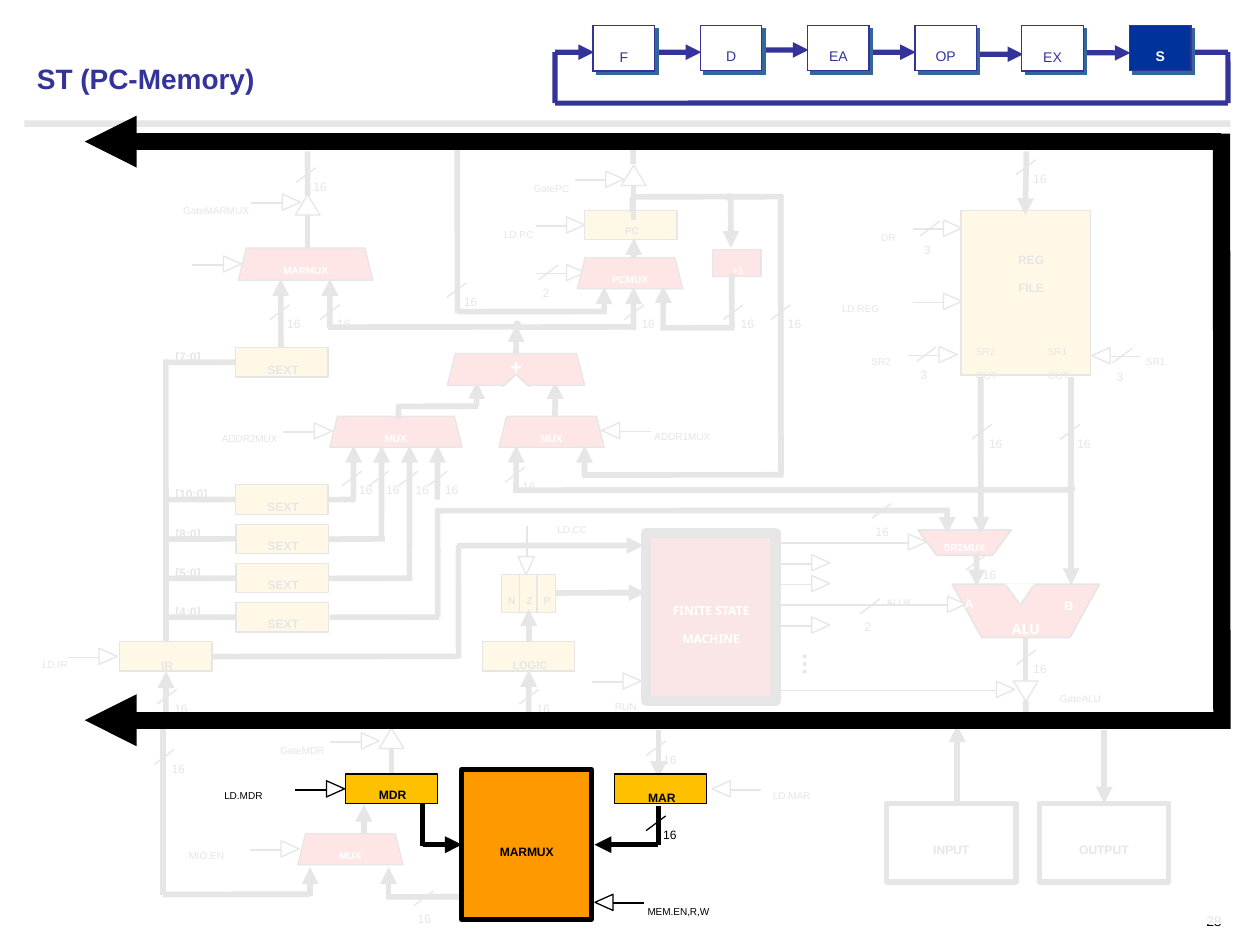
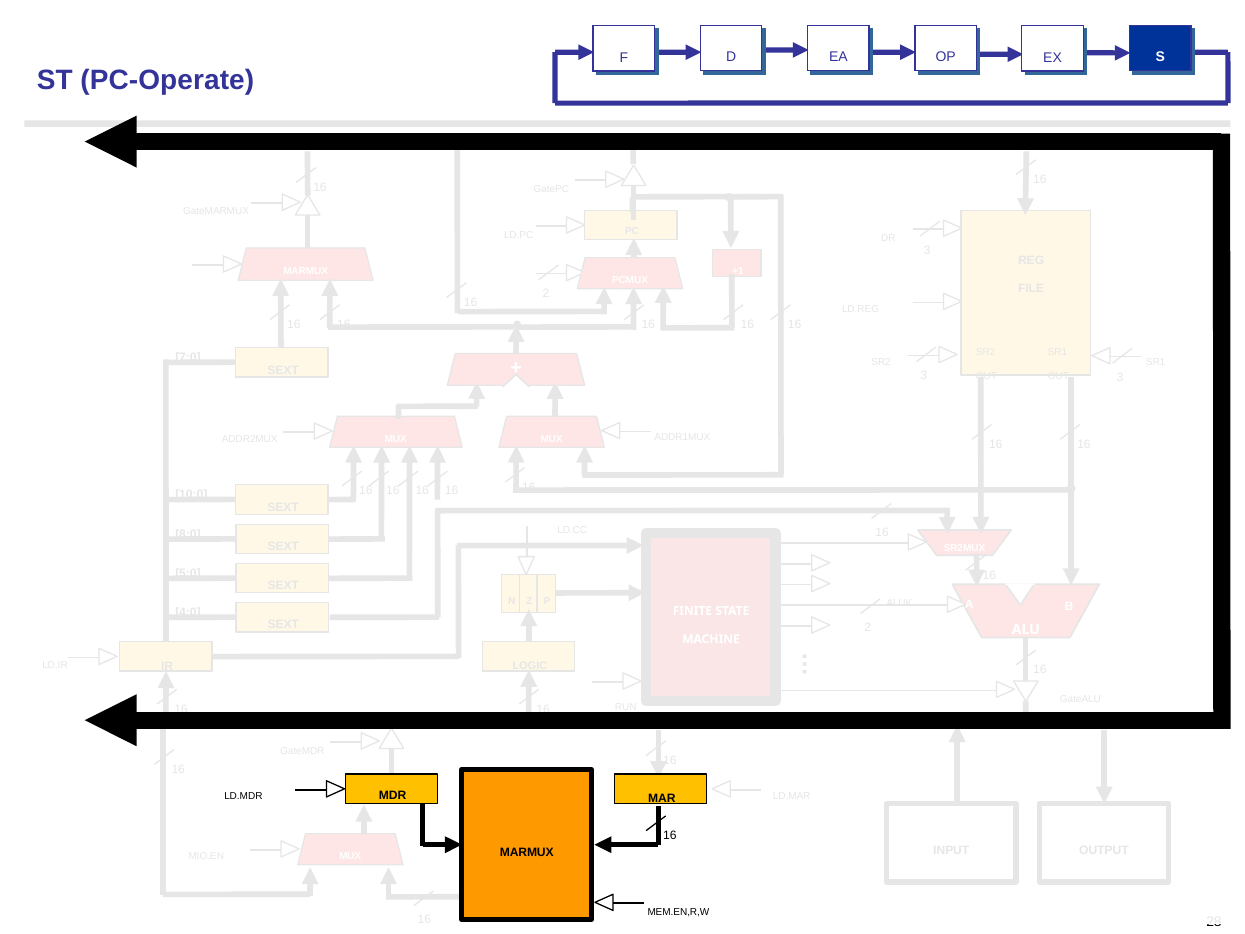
PC-Memory: PC-Memory -> PC-Operate
